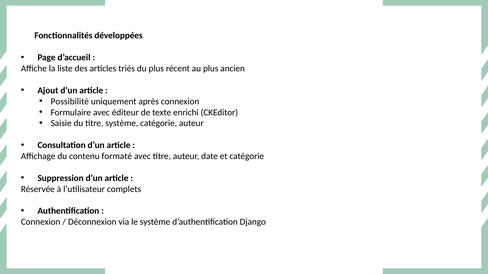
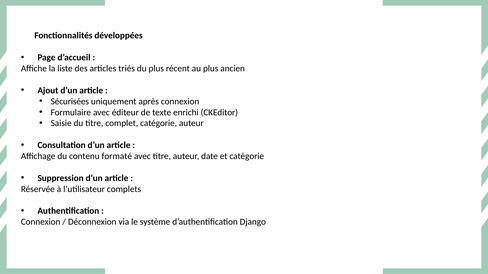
Possibilité: Possibilité -> Sécurisées
titre système: système -> complet
